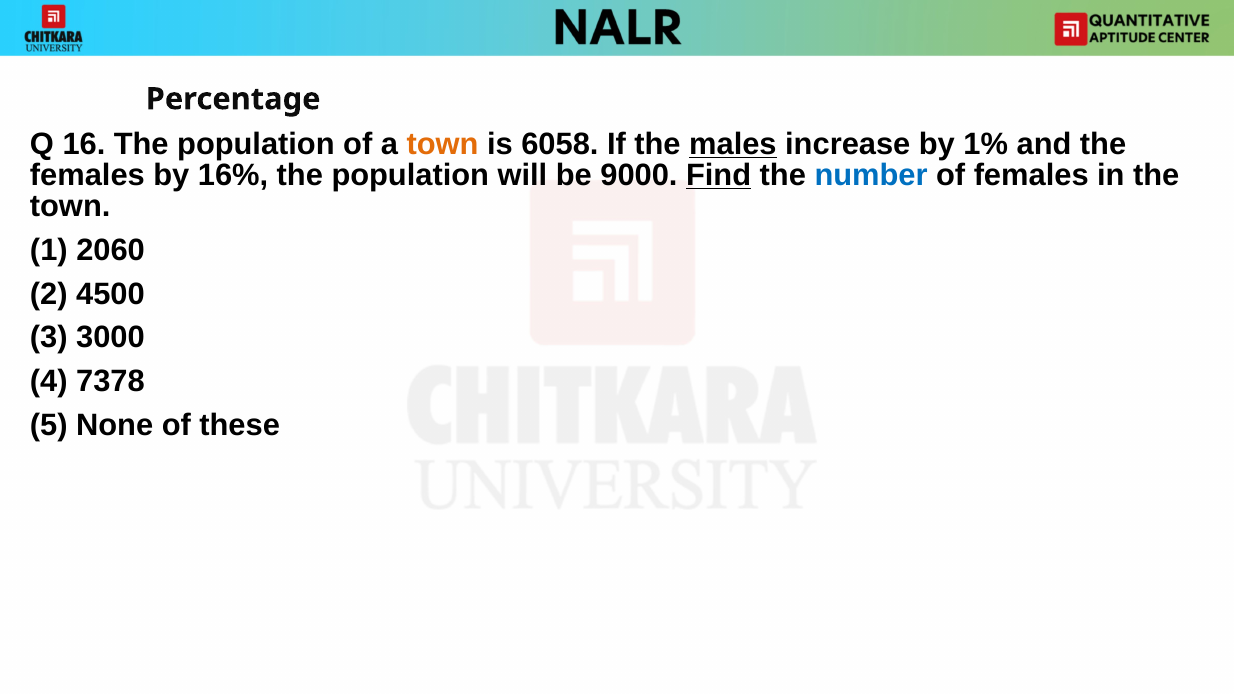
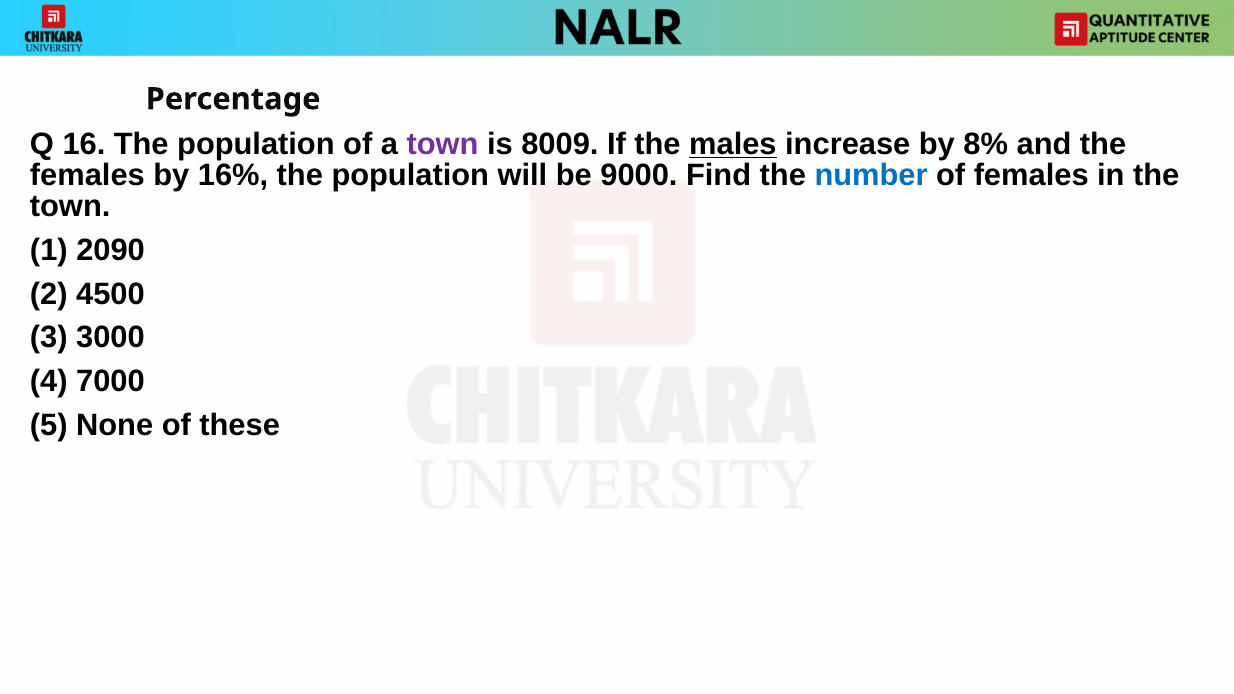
town at (443, 144) colour: orange -> purple
6058: 6058 -> 8009
1%: 1% -> 8%
Find underline: present -> none
2060: 2060 -> 2090
7378: 7378 -> 7000
